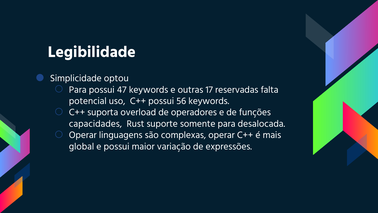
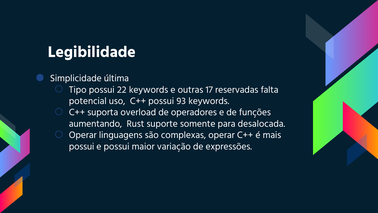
optou: optou -> última
Para at (78, 89): Para -> Tipo
47: 47 -> 22
56: 56 -> 93
capacidades: capacidades -> aumentando
global at (82, 146): global -> possui
